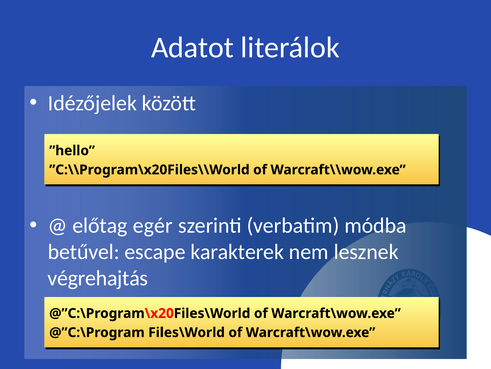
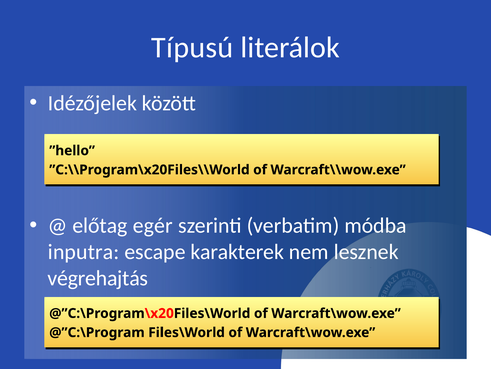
Adatot: Adatot -> Típusú
betűvel: betűvel -> inputra
